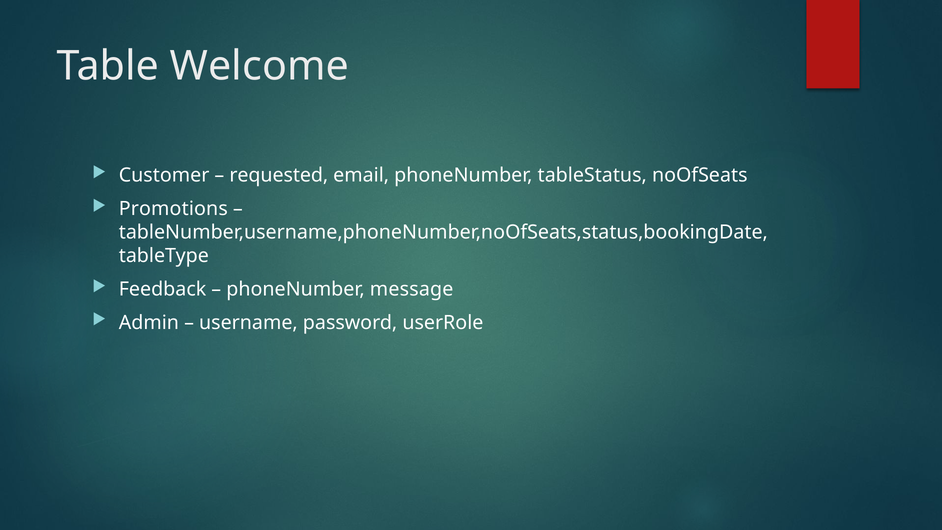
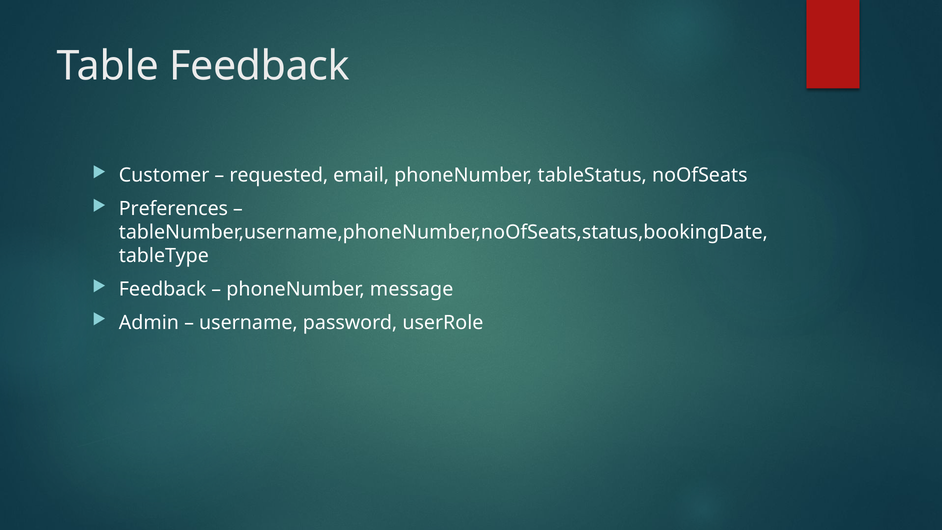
Table Welcome: Welcome -> Feedback
Promotions: Promotions -> Preferences
